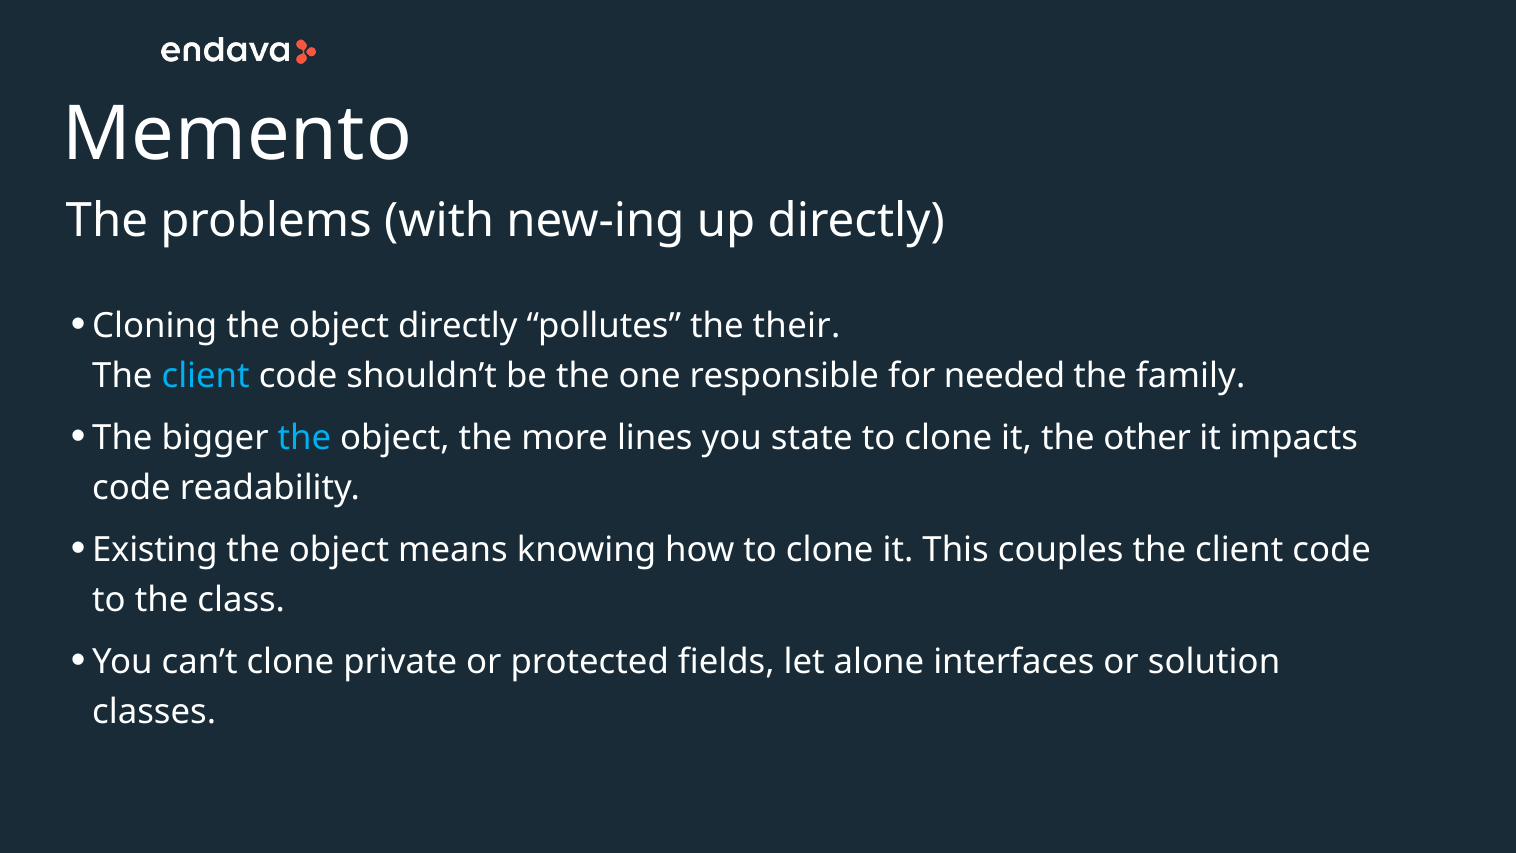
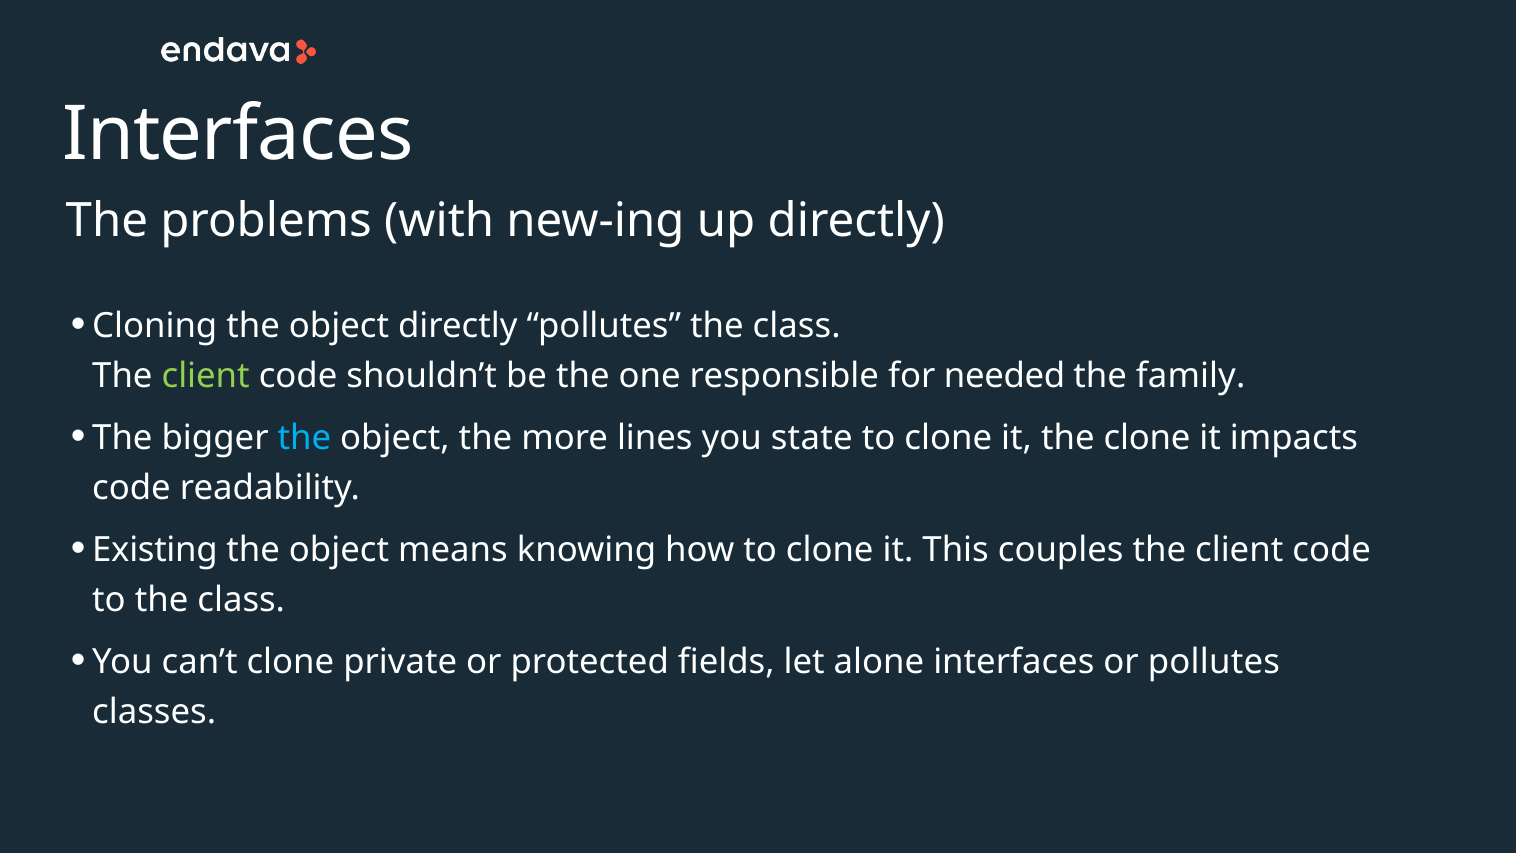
Memento at (237, 134): Memento -> Interfaces
pollutes the their: their -> class
client at (206, 376) colour: light blue -> light green
the other: other -> clone
or solution: solution -> pollutes
